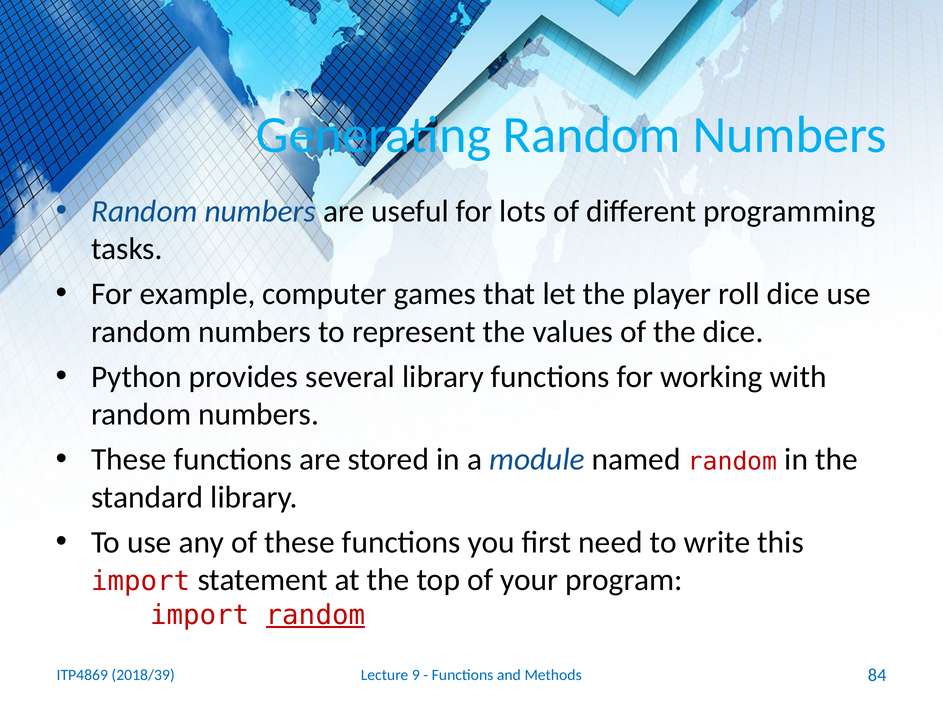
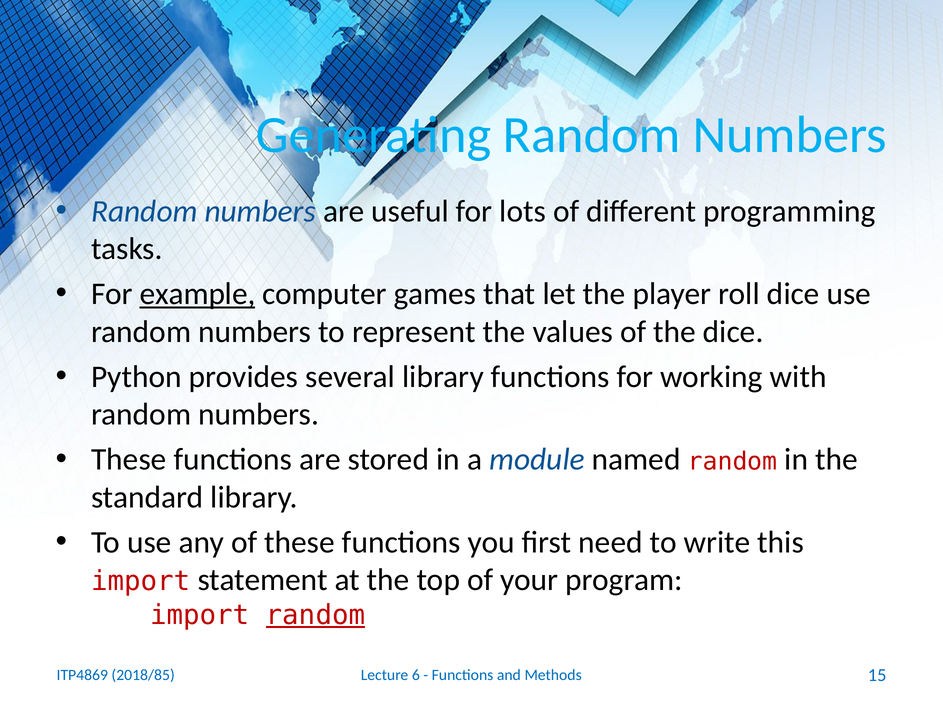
example underline: none -> present
9: 9 -> 6
84: 84 -> 15
2018/39: 2018/39 -> 2018/85
